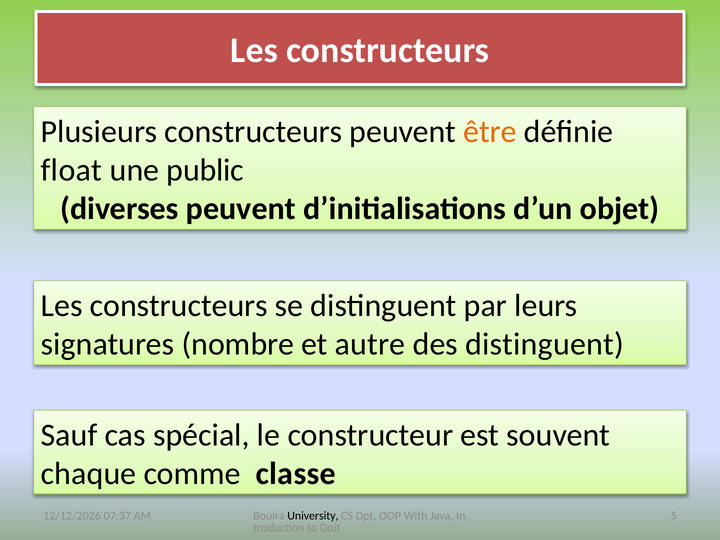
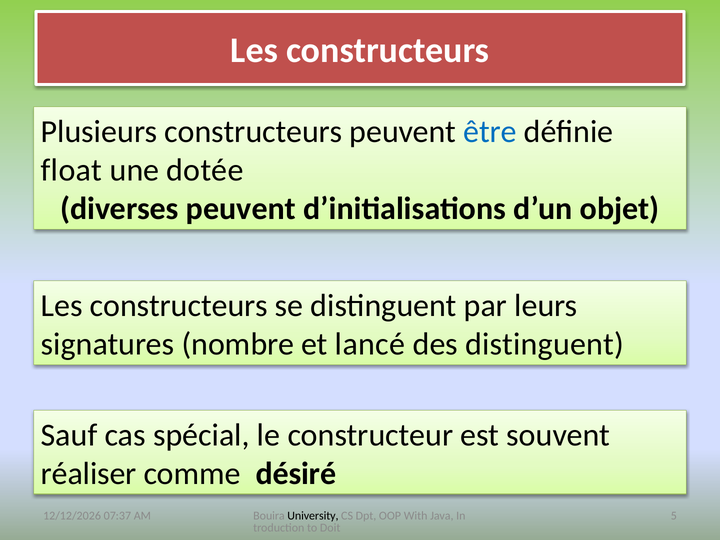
être colour: orange -> blue
public: public -> dotée
autre: autre -> lancé
chaque: chaque -> réaliser
classe: classe -> désiré
